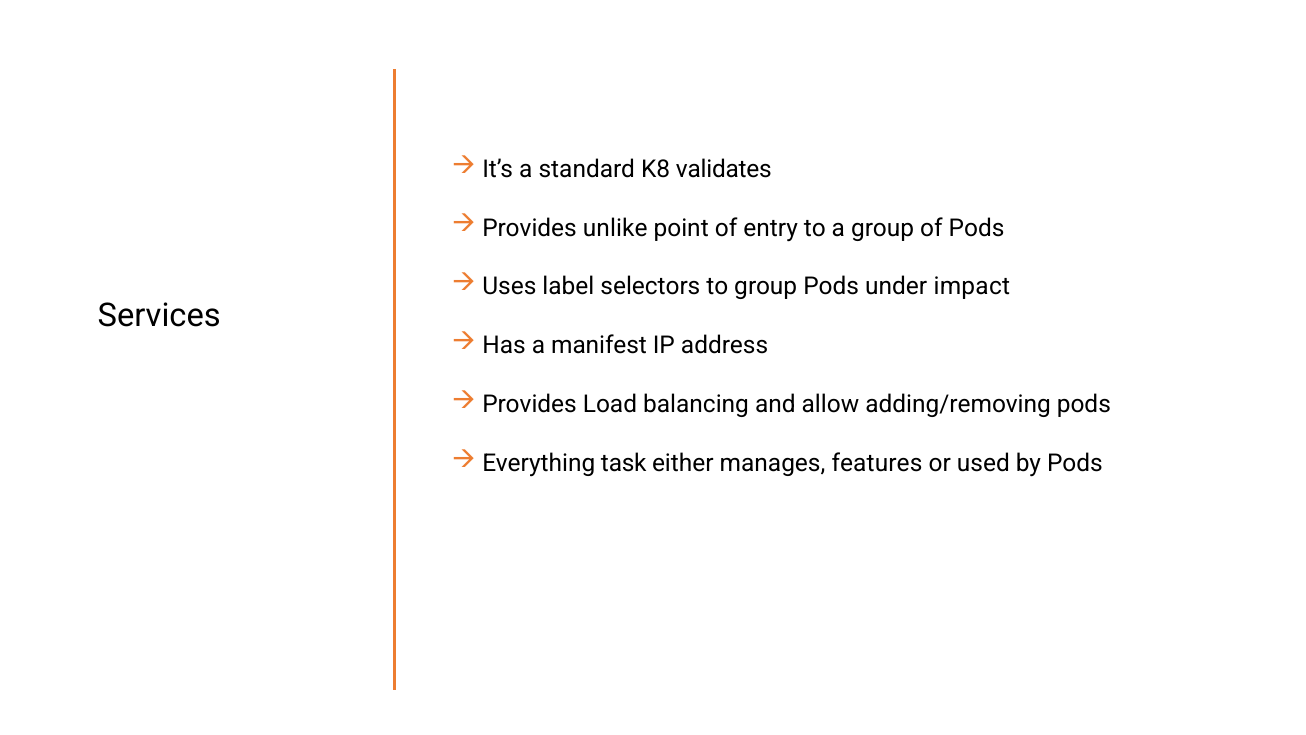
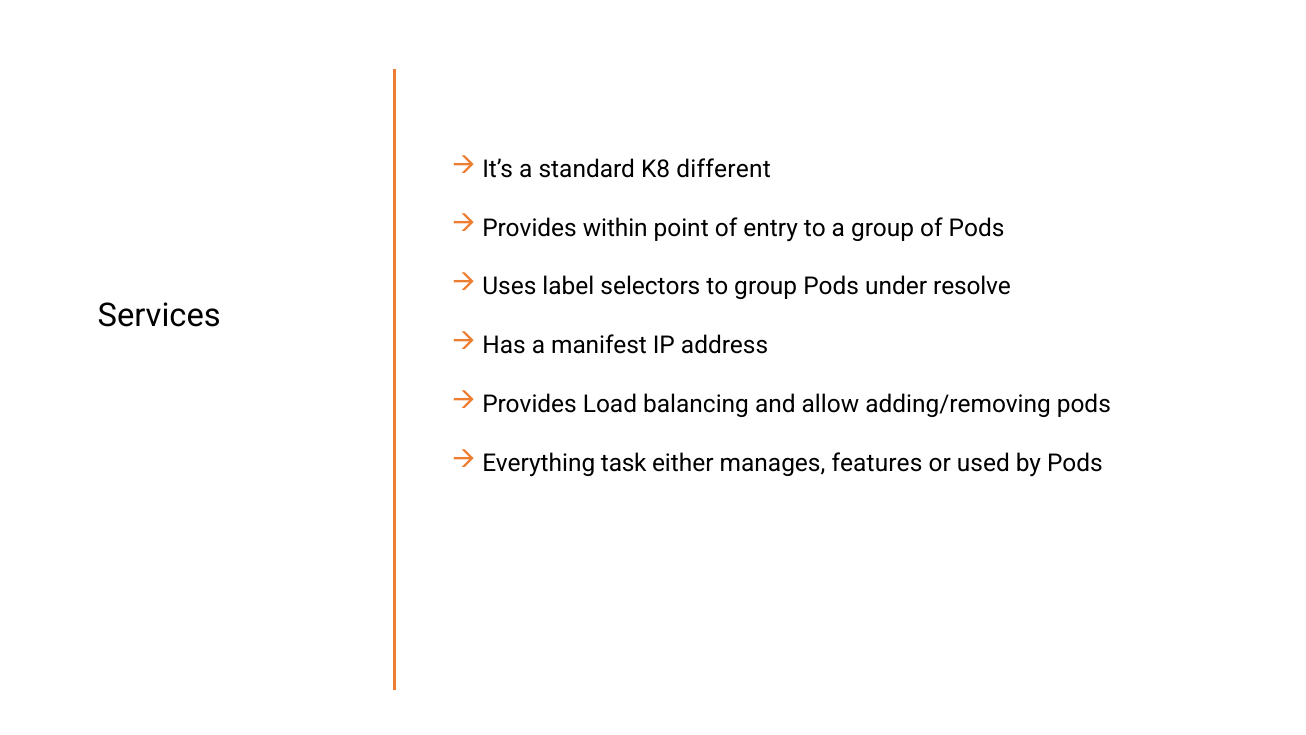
validates: validates -> different
unlike: unlike -> within
impact: impact -> resolve
